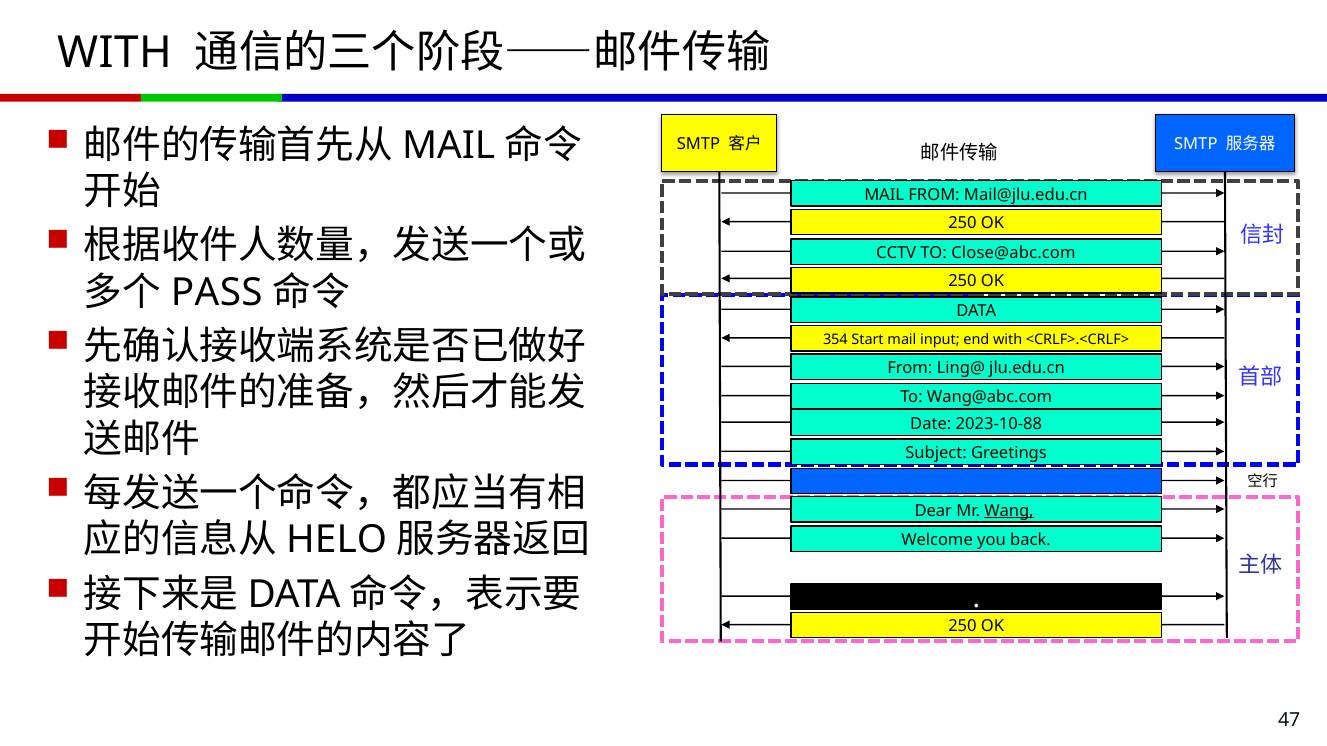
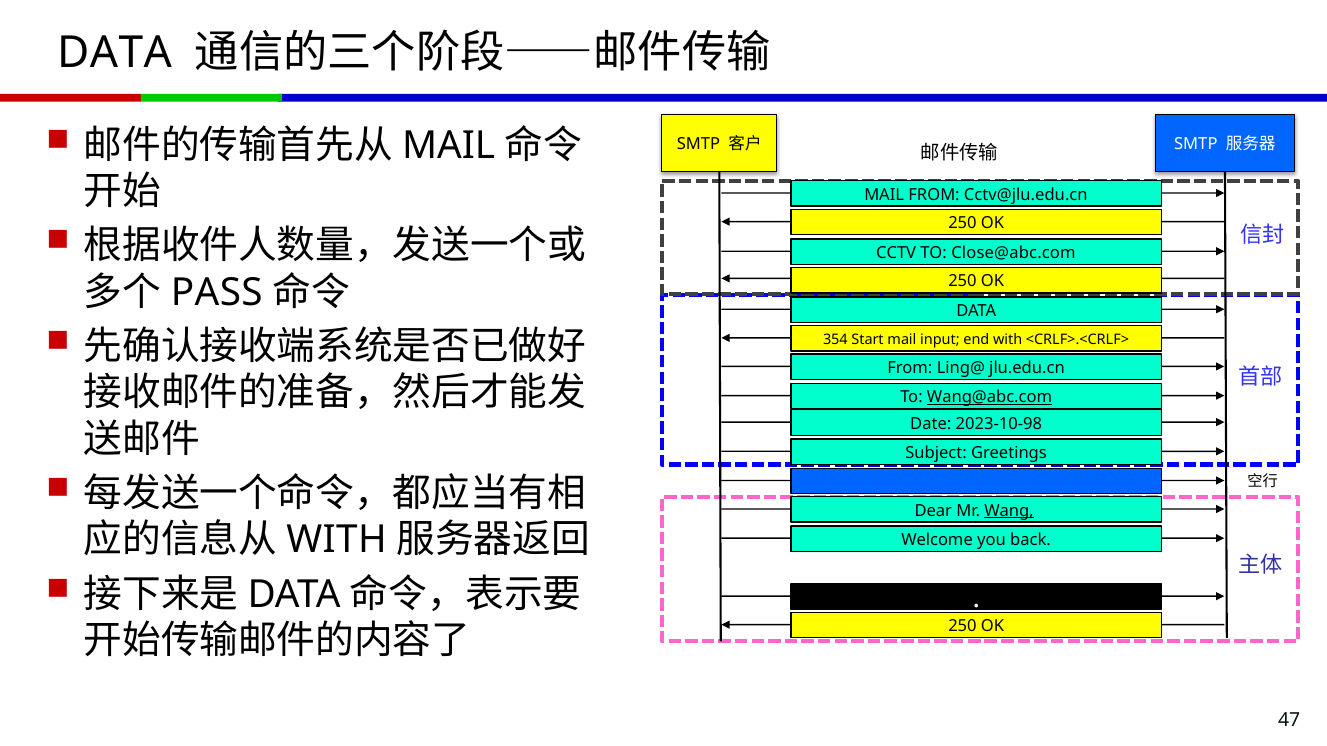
WITH at (115, 52): WITH -> DATA
Mail@jlu.edu.cn: Mail@jlu.edu.cn -> Cctv@jlu.edu.cn
Wang@abc.com underline: none -> present
2023-10-88: 2023-10-88 -> 2023-10-98
HELO at (337, 541): HELO -> WITH
